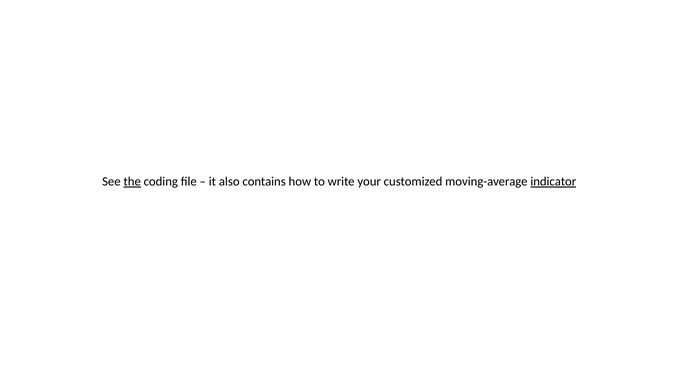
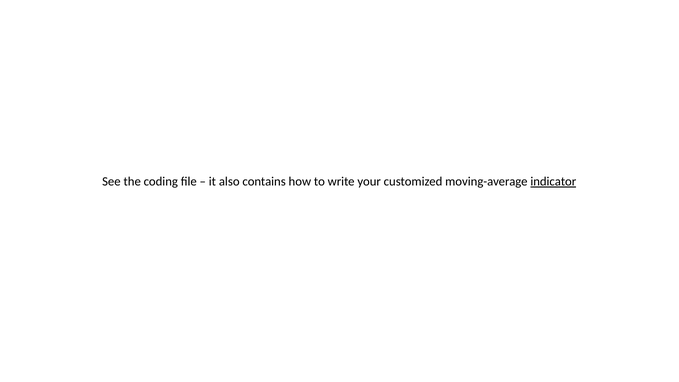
the underline: present -> none
